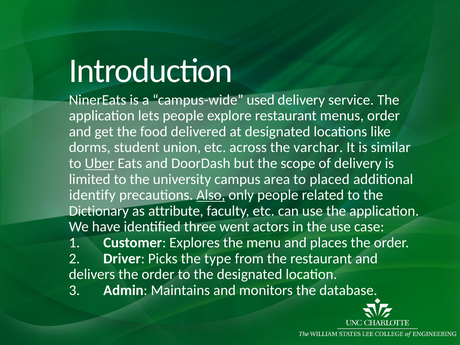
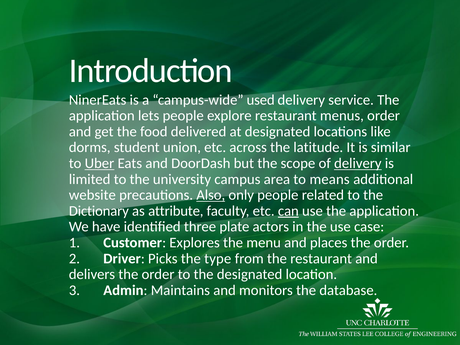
varchar: varchar -> latitude
delivery at (358, 163) underline: none -> present
placed: placed -> means
identify: identify -> website
can underline: none -> present
went: went -> plate
